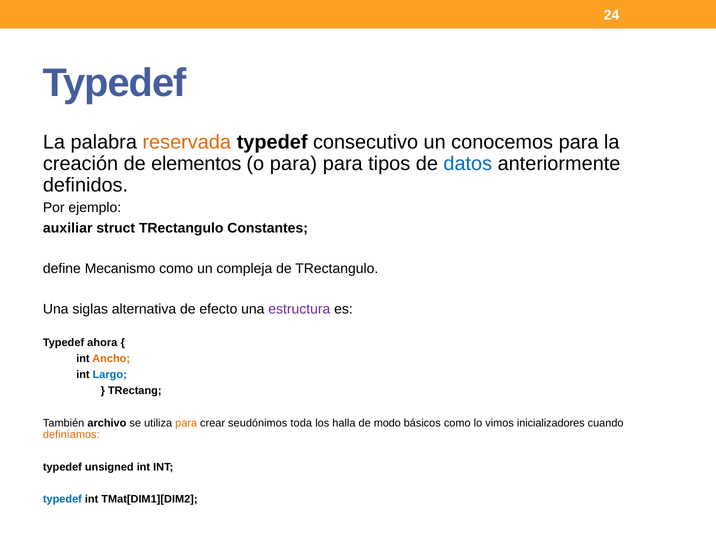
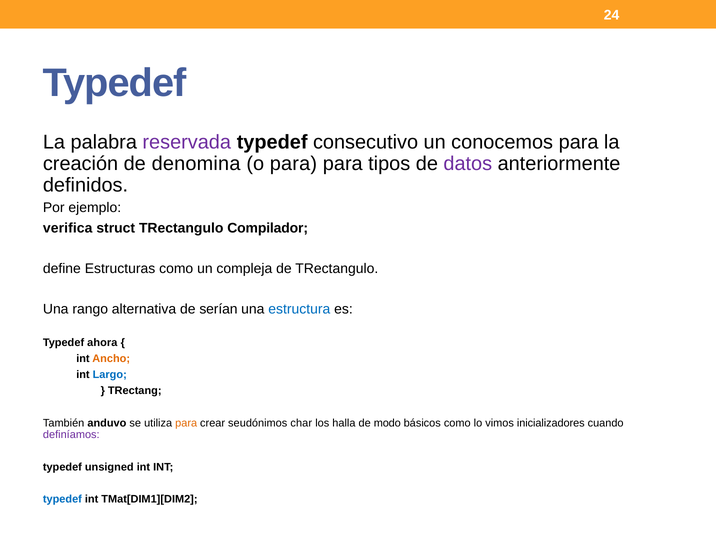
reservada colour: orange -> purple
elementos: elementos -> denomina
datos colour: blue -> purple
auxiliar: auxiliar -> verifica
Constantes: Constantes -> Compilador
Mecanismo: Mecanismo -> Estructuras
siglas: siglas -> rango
efecto: efecto -> serían
estructura colour: purple -> blue
archivo: archivo -> anduvo
toda: toda -> char
definíamos colour: orange -> purple
